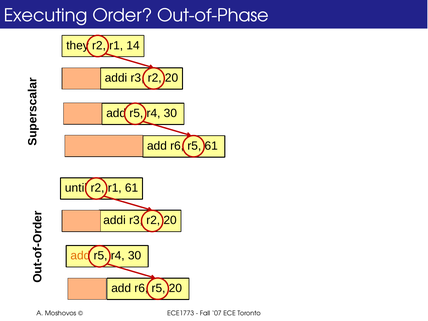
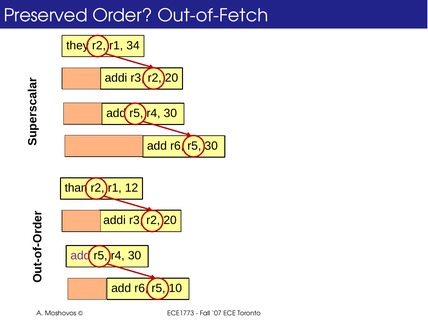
Executing: Executing -> Preserved
Out-of-Phase: Out-of-Phase -> Out-of-Fetch
14: 14 -> 34
r5 61: 61 -> 30
until: until -> than
r1 61: 61 -> 12
add at (80, 256) colour: orange -> purple
r5 20: 20 -> 10
